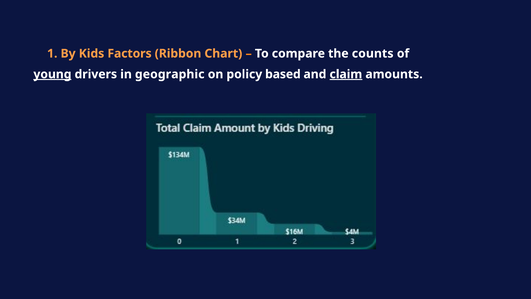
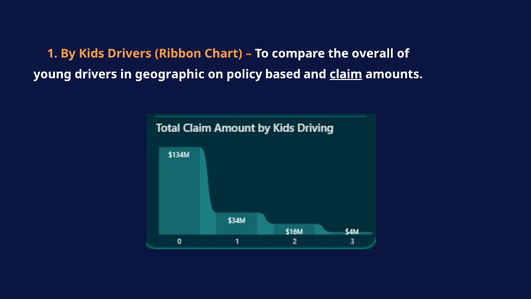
Kids Factors: Factors -> Drivers
counts: counts -> overall
young underline: present -> none
